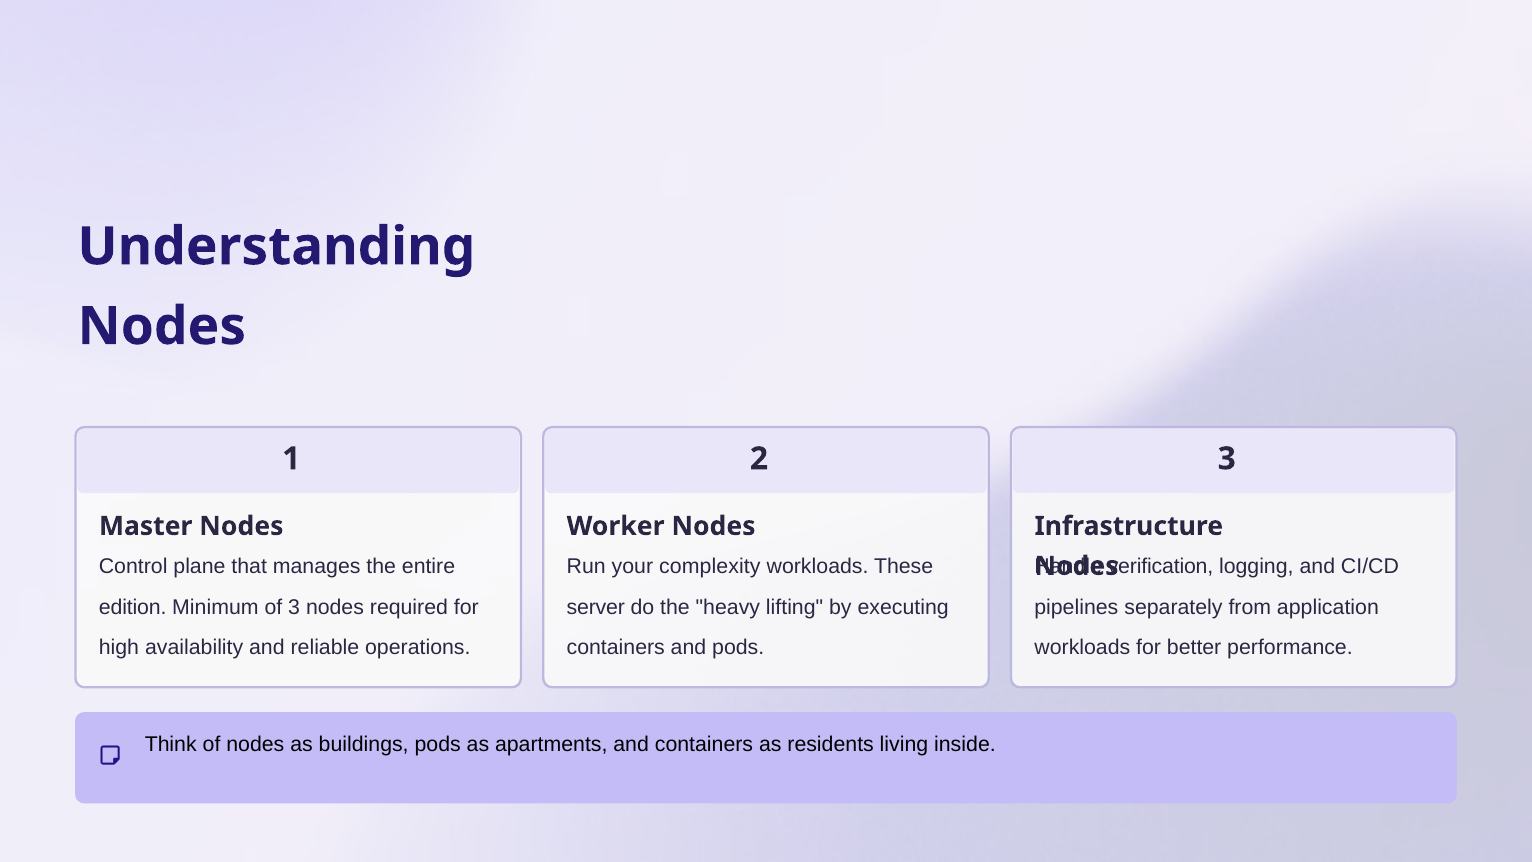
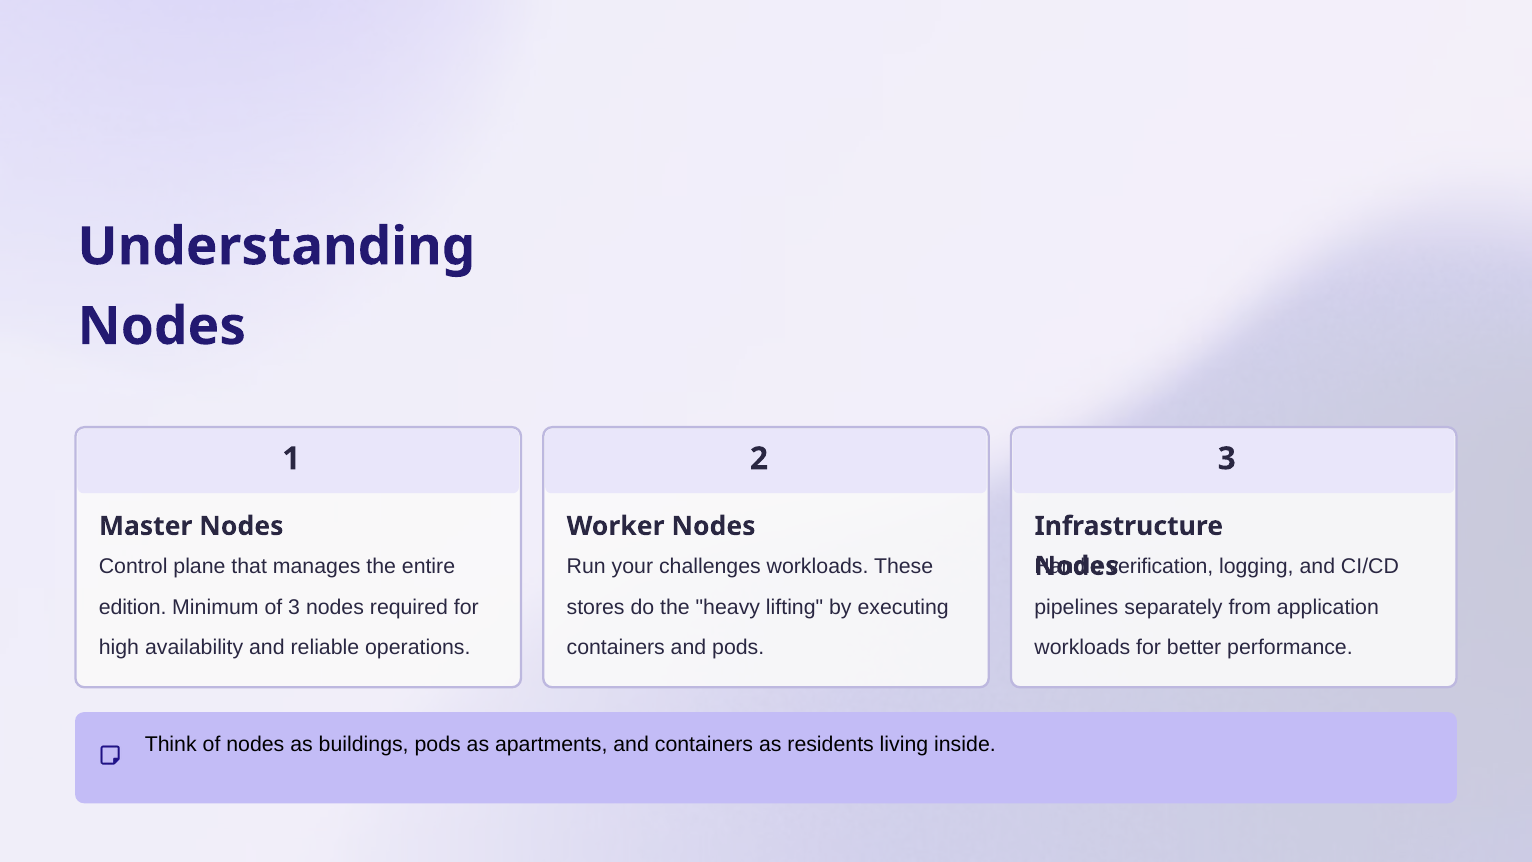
complexity: complexity -> challenges
server: server -> stores
